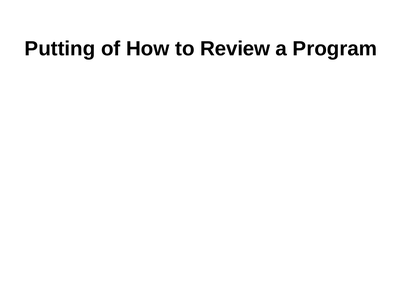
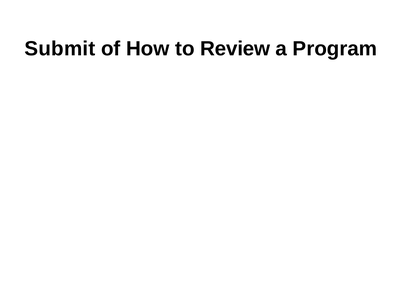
Putting: Putting -> Submit
